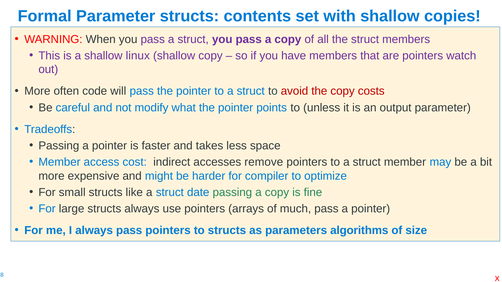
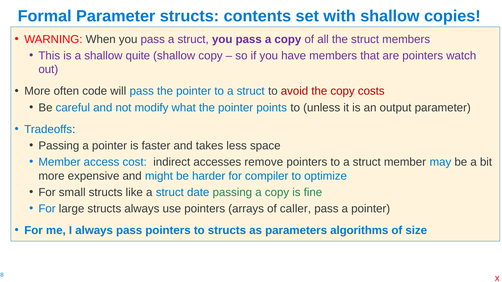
linux: linux -> quite
much: much -> caller
